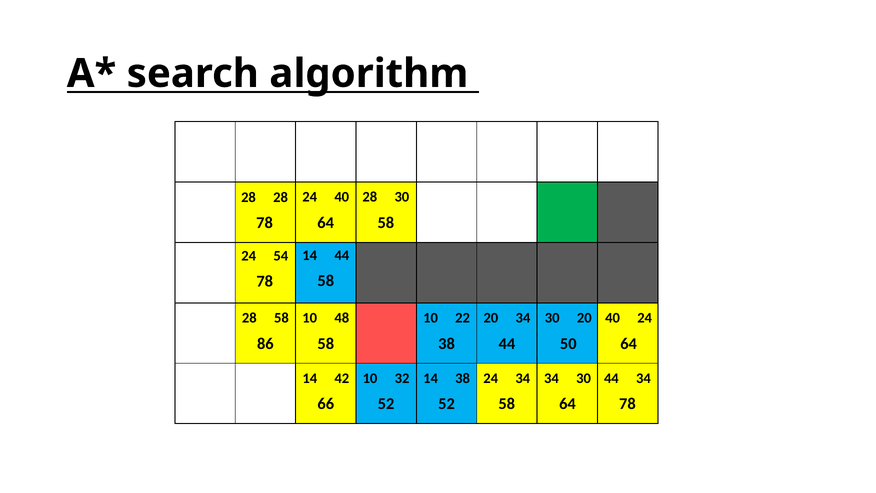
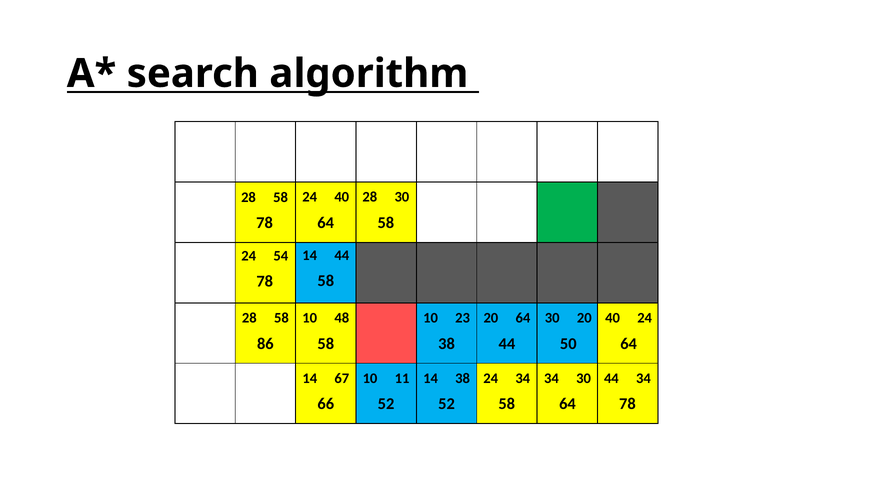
28 at (281, 197): 28 -> 58
22: 22 -> 23
20 34: 34 -> 64
42: 42 -> 67
32: 32 -> 11
